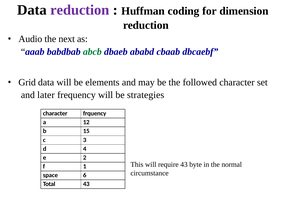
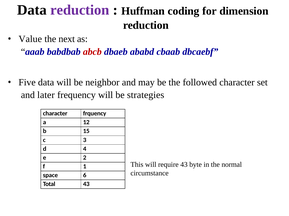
Audio: Audio -> Value
abcb colour: green -> red
Grid: Grid -> Five
elements: elements -> neighbor
